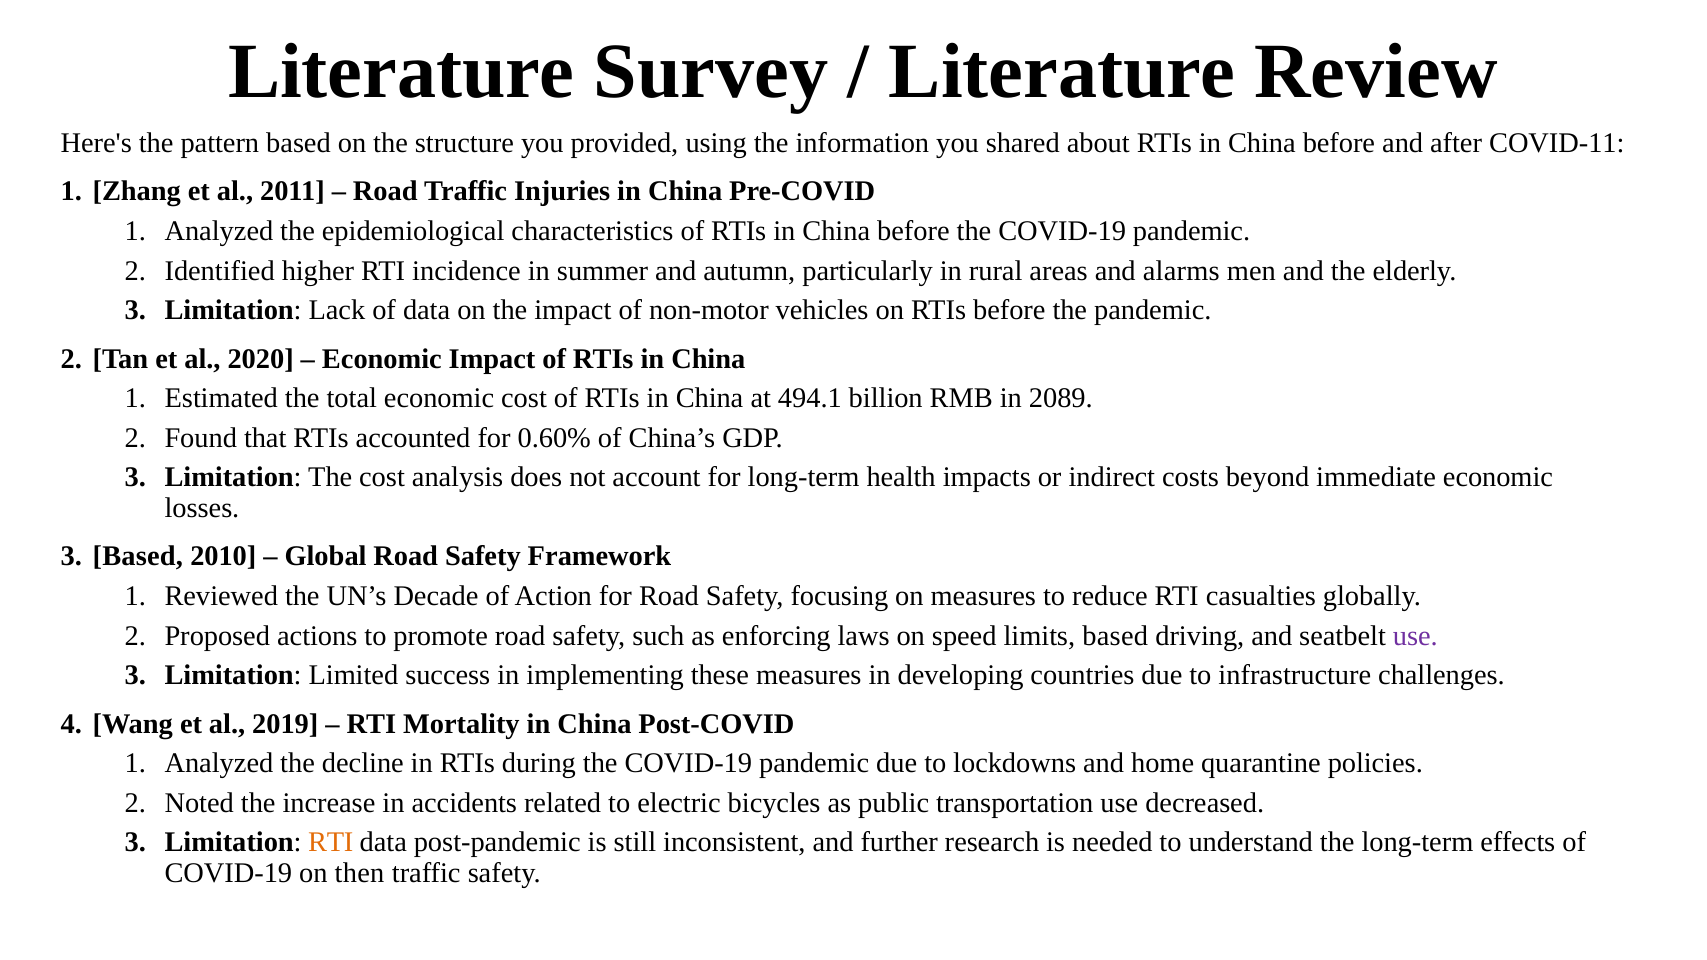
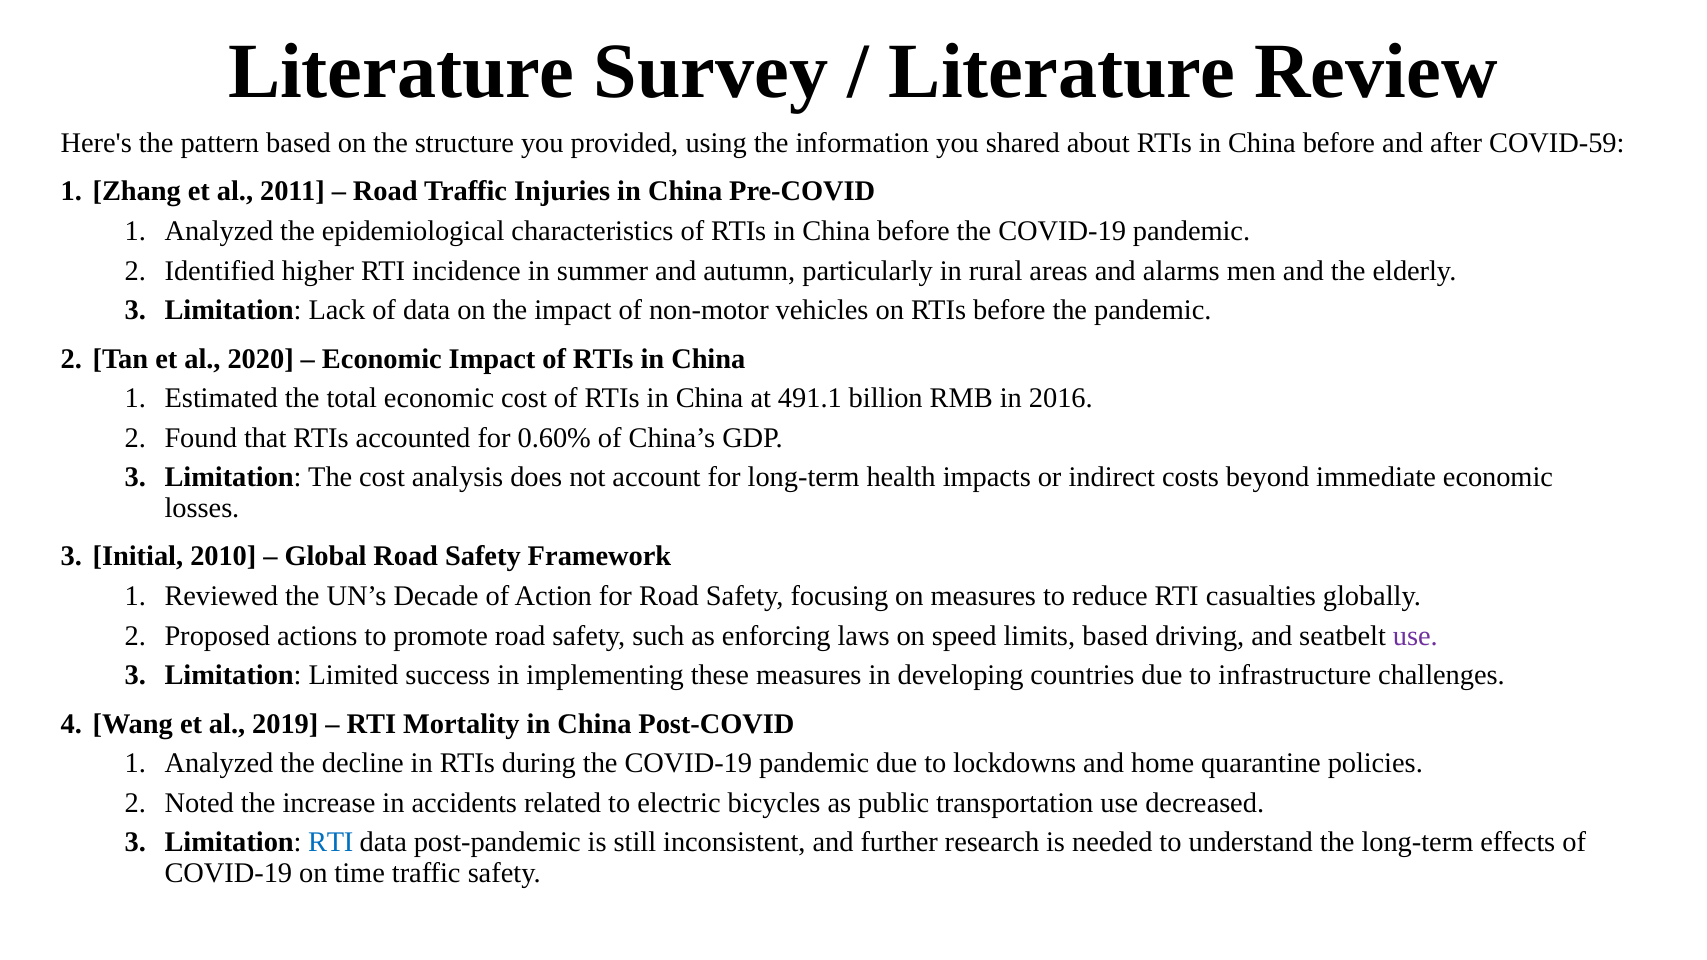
COVID-11: COVID-11 -> COVID-59
494.1: 494.1 -> 491.1
2089: 2089 -> 2016
Based at (138, 557): Based -> Initial
RTI at (331, 843) colour: orange -> blue
then: then -> time
